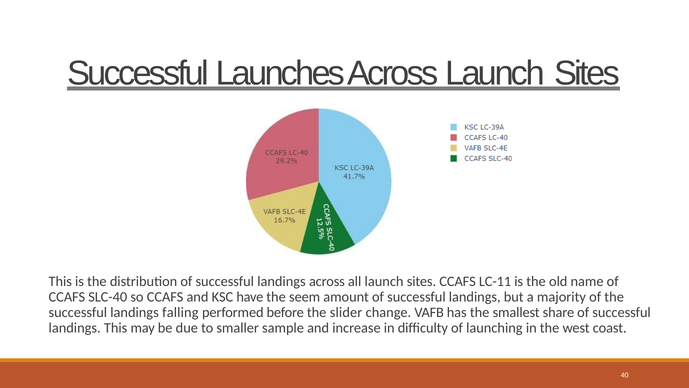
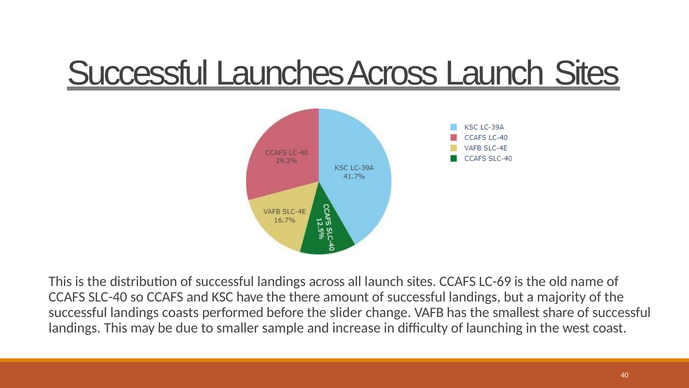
LC-11: LC-11 -> LC-69
seem: seem -> there
falling: falling -> coasts
